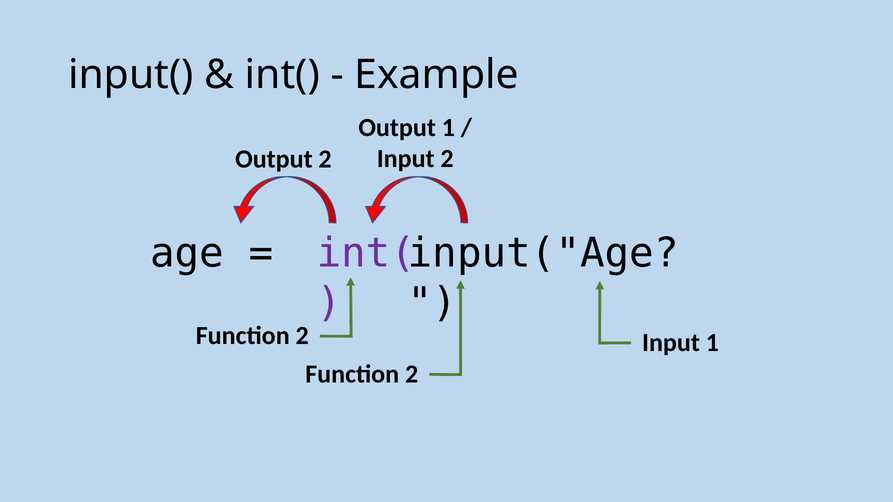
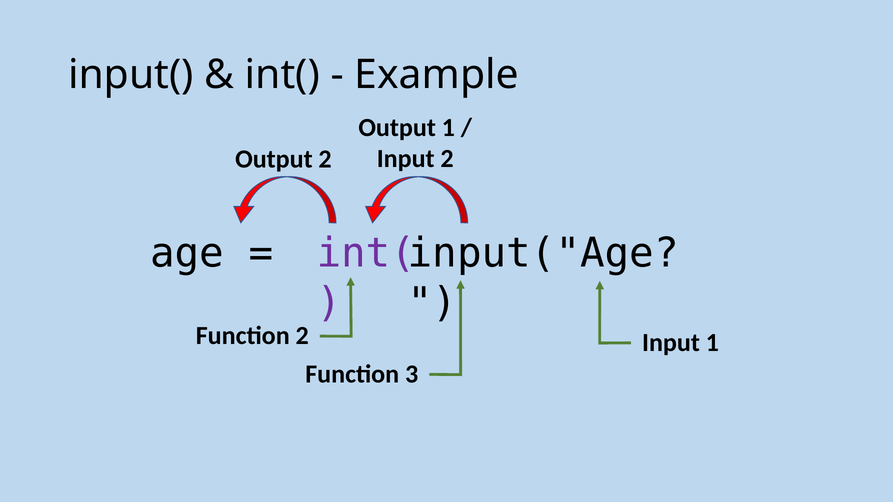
2 at (412, 374): 2 -> 3
